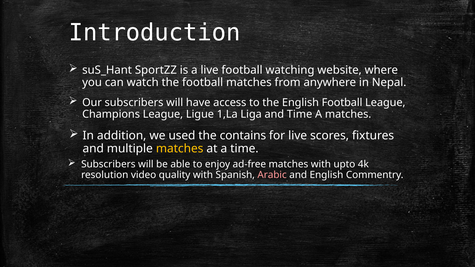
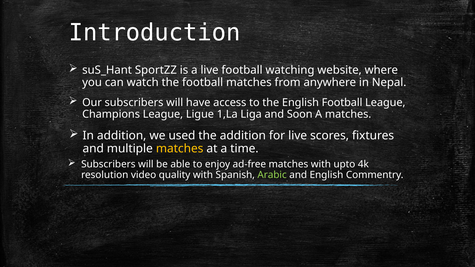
and Time: Time -> Soon
the contains: contains -> addition
Arabic colour: pink -> light green
